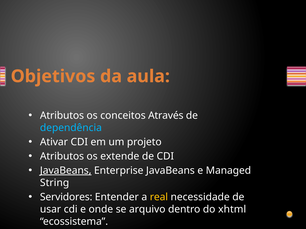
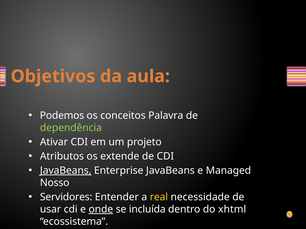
Atributos at (62, 116): Atributos -> Podemos
Através: Através -> Palavra
dependência colour: light blue -> light green
String: String -> Nosso
onde underline: none -> present
arquivo: arquivo -> incluída
